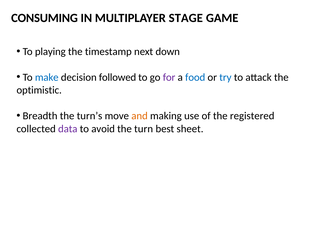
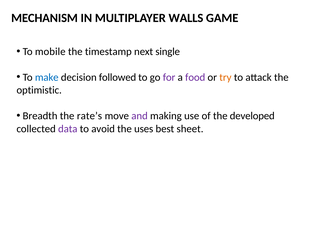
CONSUMING: CONSUMING -> MECHANISM
STAGE: STAGE -> WALLS
playing: playing -> mobile
down: down -> single
food colour: blue -> purple
try colour: blue -> orange
turn’s: turn’s -> rate’s
and colour: orange -> purple
registered: registered -> developed
turn: turn -> uses
